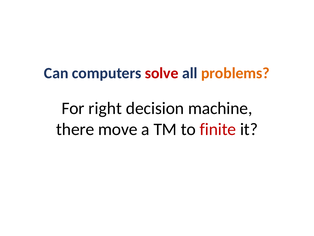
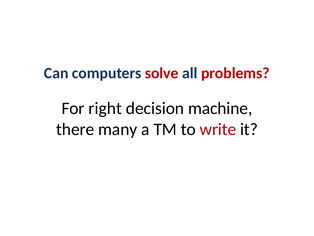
problems colour: orange -> red
move: move -> many
finite: finite -> write
